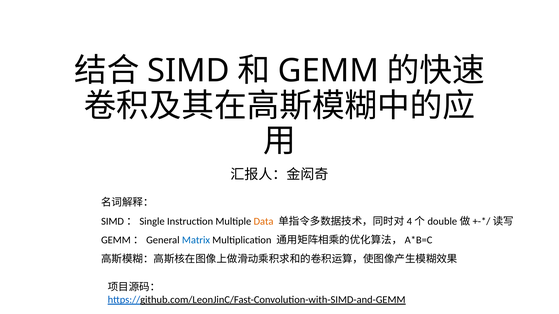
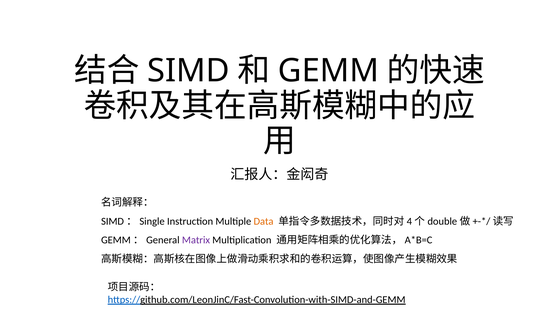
Matrix colour: blue -> purple
